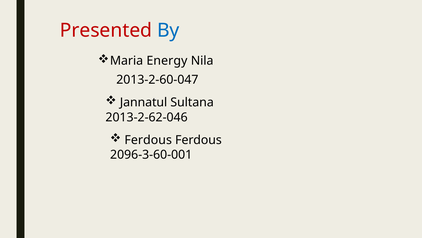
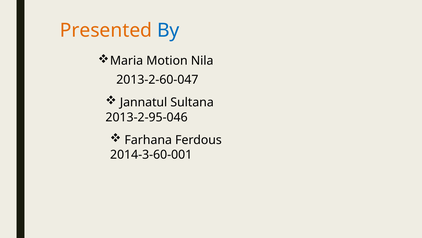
Presented colour: red -> orange
Energy: Energy -> Motion
2013-2-62-046: 2013-2-62-046 -> 2013-2-95-046
Ferdous at (148, 140): Ferdous -> Farhana
2096-3-60-001: 2096-3-60-001 -> 2014-3-60-001
